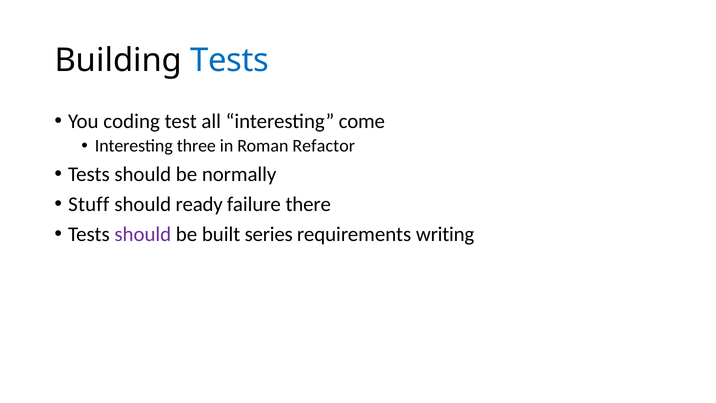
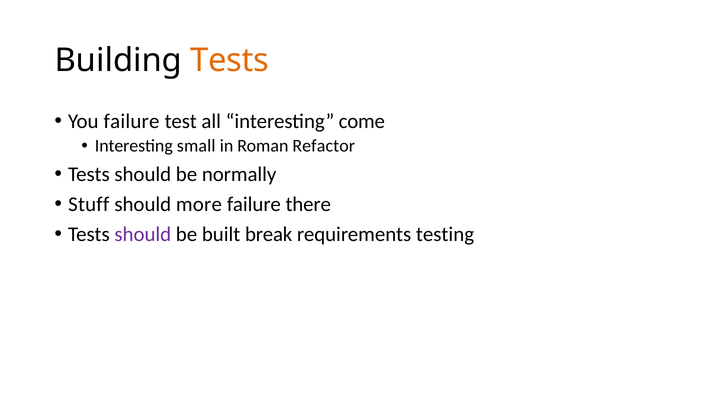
Tests at (230, 60) colour: blue -> orange
You coding: coding -> failure
three: three -> small
ready: ready -> more
series: series -> break
writing: writing -> testing
